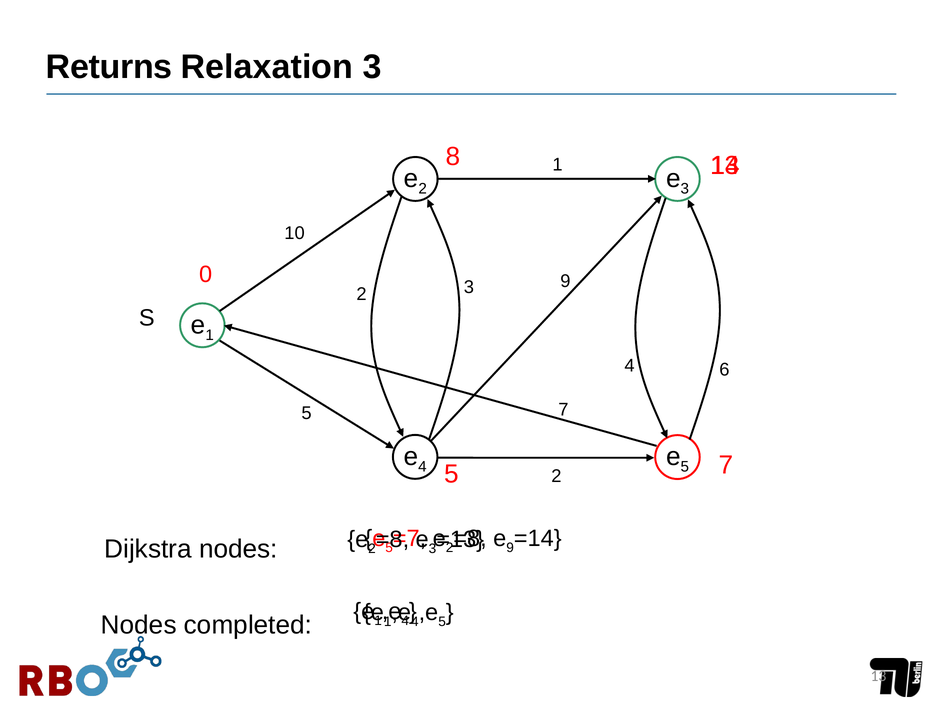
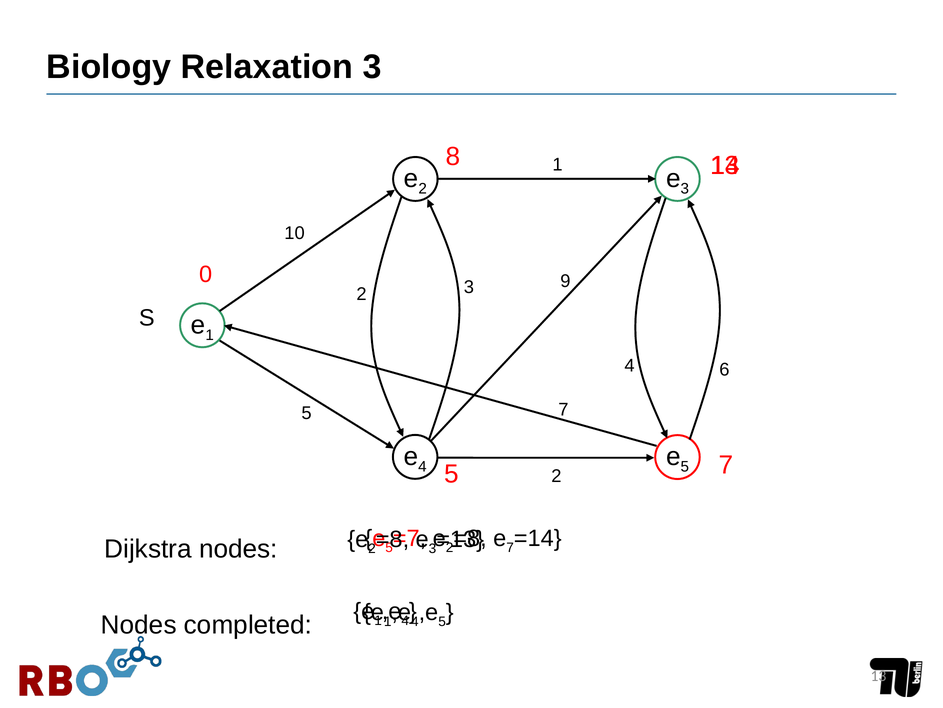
Returns: Returns -> Biology
9 at (510, 547): 9 -> 7
